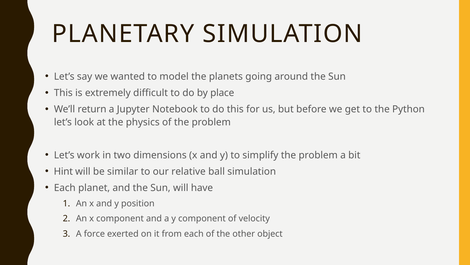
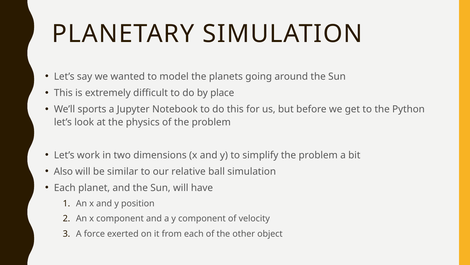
return: return -> sports
Hint: Hint -> Also
